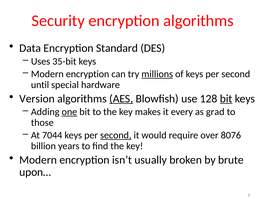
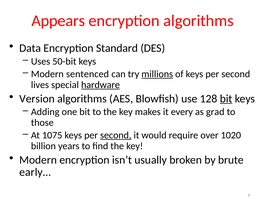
Security: Security -> Appears
35-bit: 35-bit -> 50-bit
encryption at (88, 74): encryption -> sentenced
until: until -> lives
hardware underline: none -> present
AES underline: present -> none
one underline: present -> none
7044: 7044 -> 1075
8076: 8076 -> 1020
upon…: upon… -> early…
